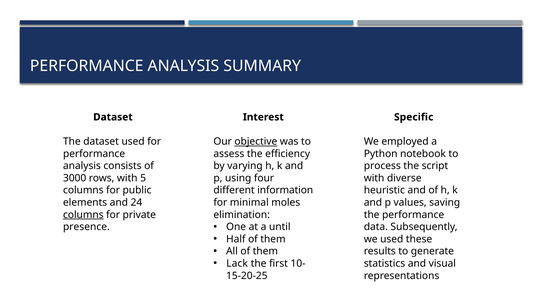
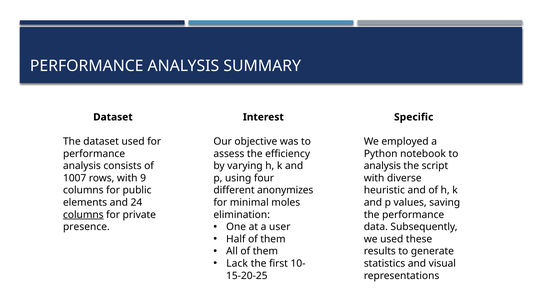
objective underline: present -> none
process at (382, 166): process -> analysis
3000: 3000 -> 1007
5: 5 -> 9
information: information -> anonymizes
until: until -> user
